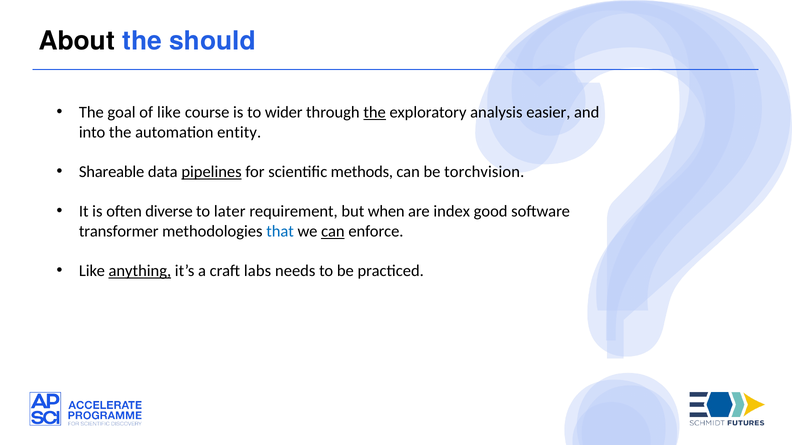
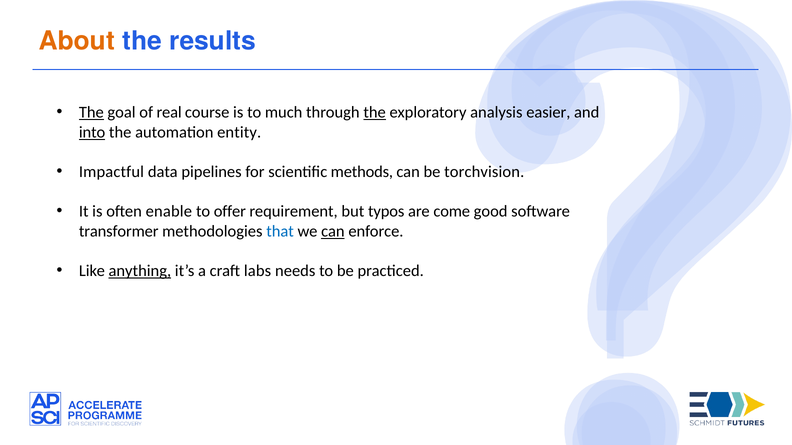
About colour: black -> orange
should: should -> results
The at (91, 113) underline: none -> present
of like: like -> real
wider: wider -> much
into underline: none -> present
Shareable: Shareable -> Impactful
pipelines underline: present -> none
diverse: diverse -> enable
later: later -> offer
when: when -> typos
index: index -> come
